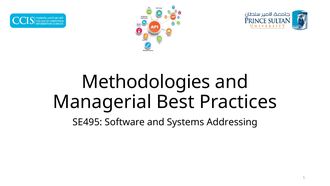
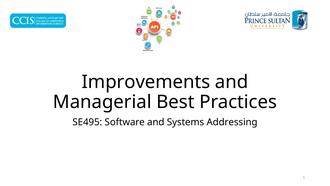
Methodologies: Methodologies -> Improvements
